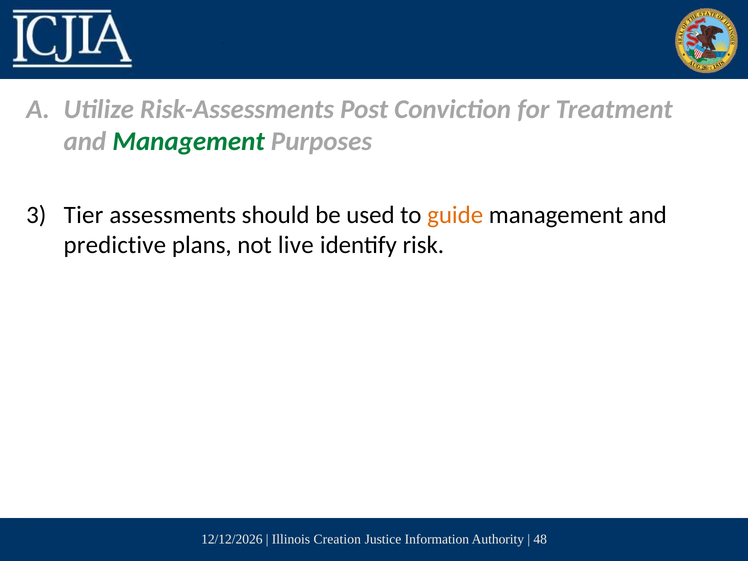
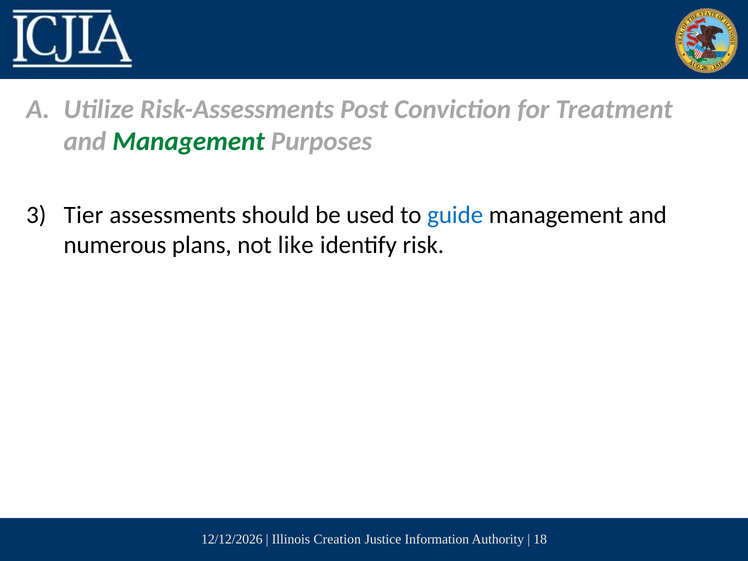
guide colour: orange -> blue
predictive: predictive -> numerous
live: live -> like
48: 48 -> 18
